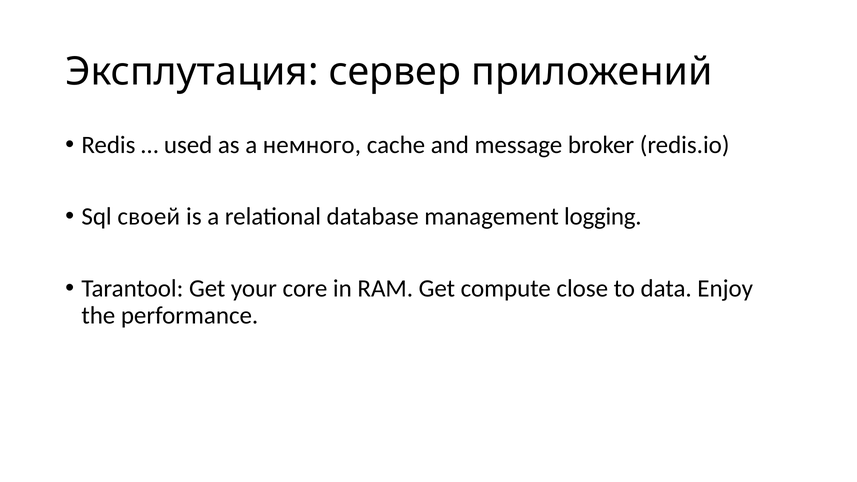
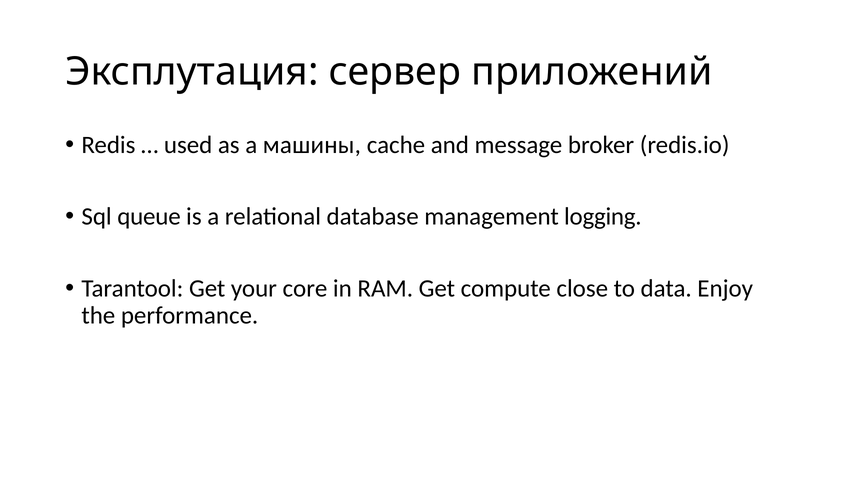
немного: немного -> машины
своей: своей -> queue
